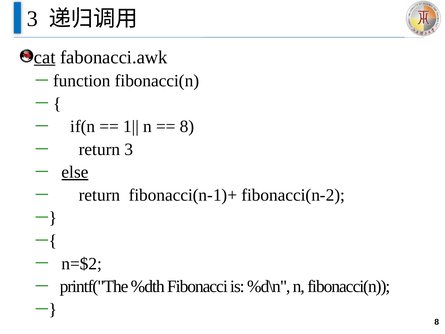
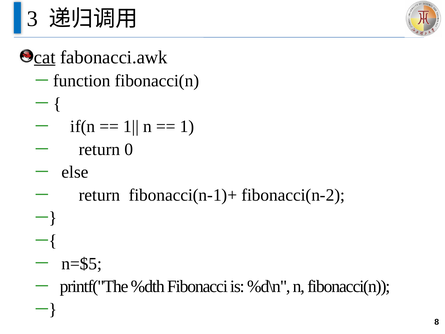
8 at (187, 126): 8 -> 1
return 3: 3 -> 0
else underline: present -> none
n=$2: n=$2 -> n=$5
